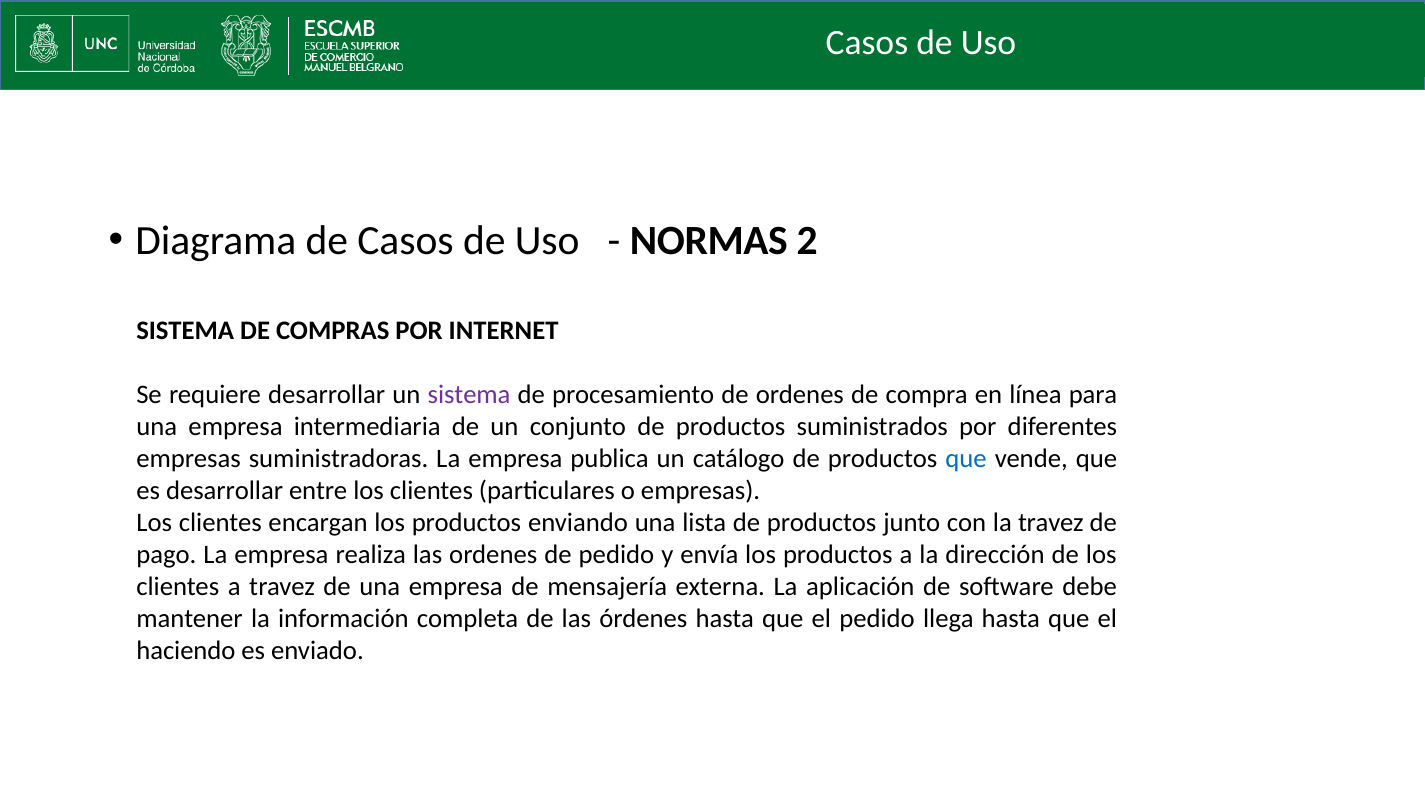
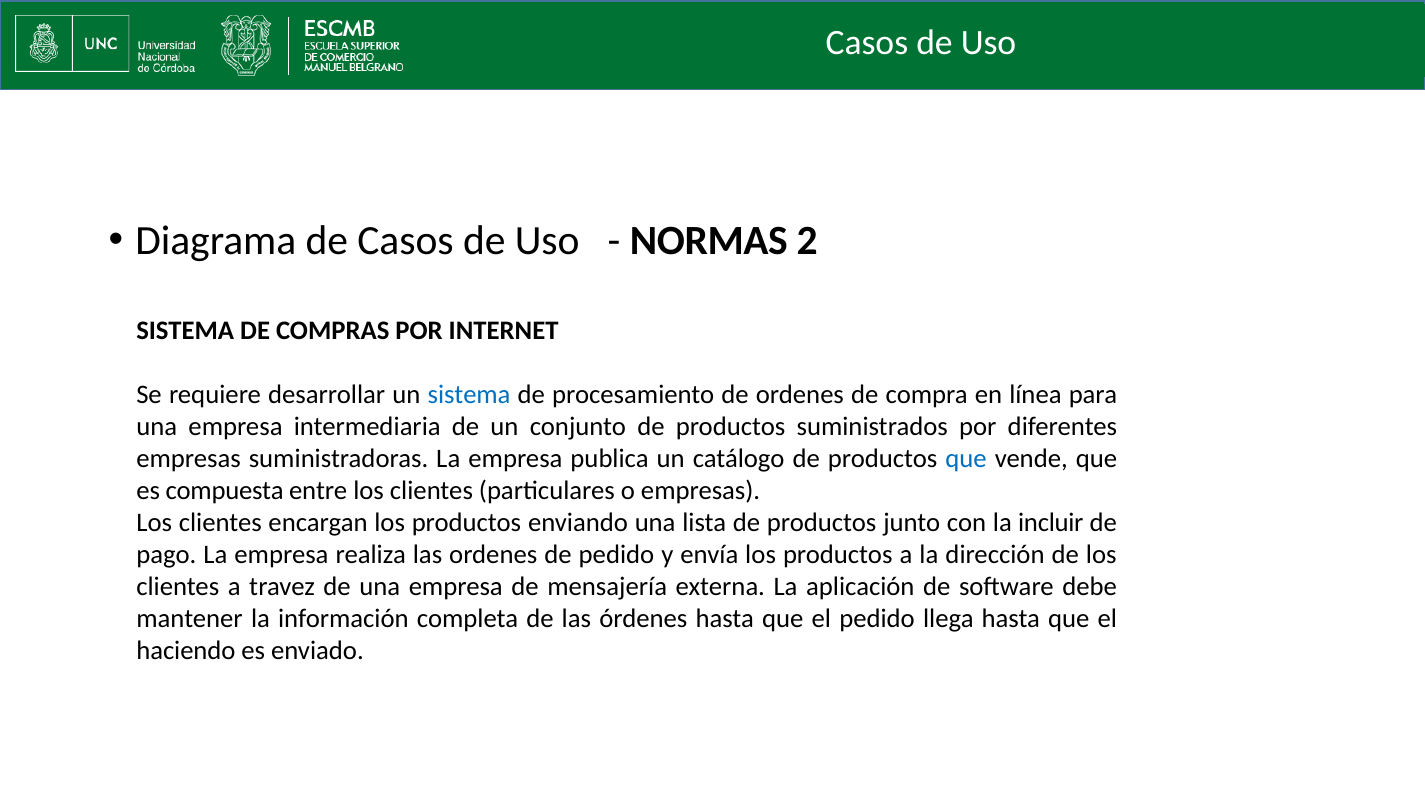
sistema at (469, 395) colour: purple -> blue
es desarrollar: desarrollar -> compuesta
la travez: travez -> incluir
